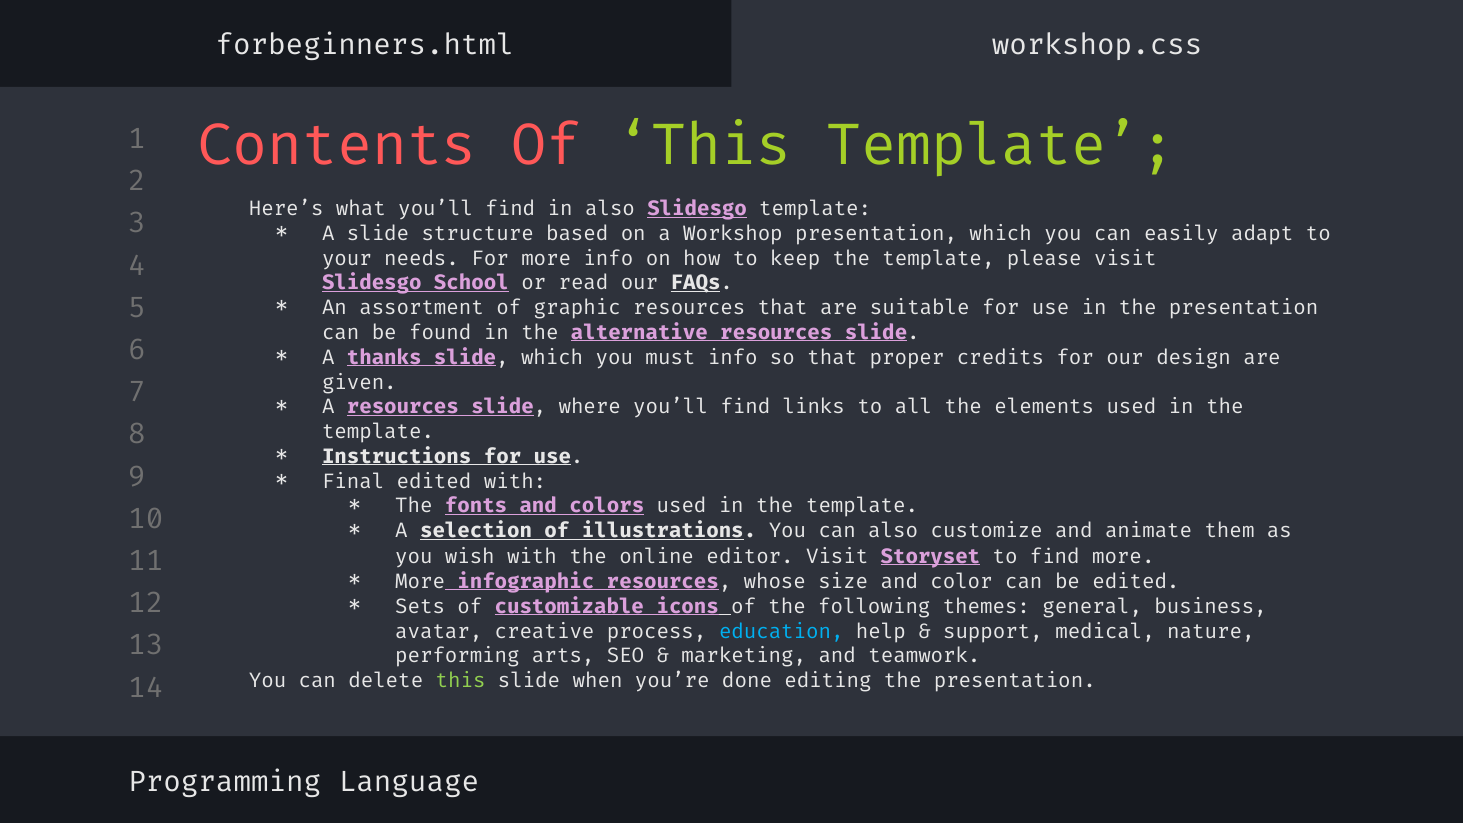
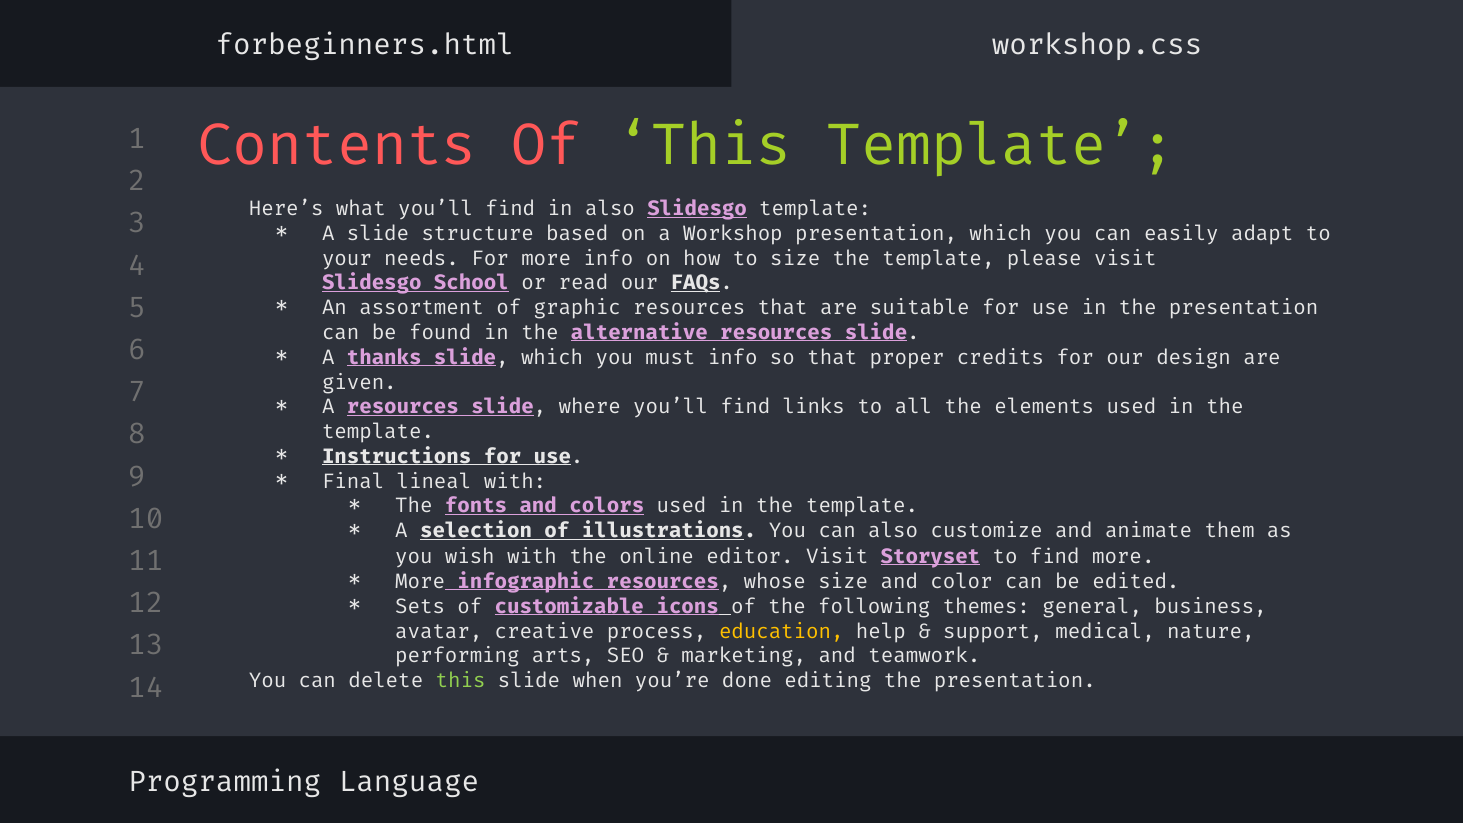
to keep: keep -> size
Final edited: edited -> lineal
education colour: light blue -> yellow
